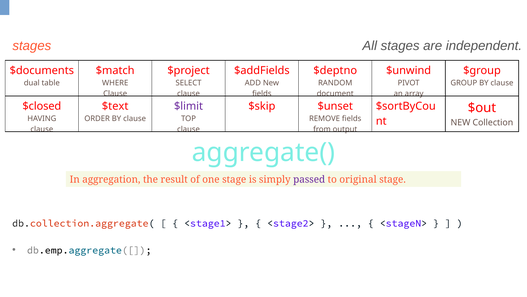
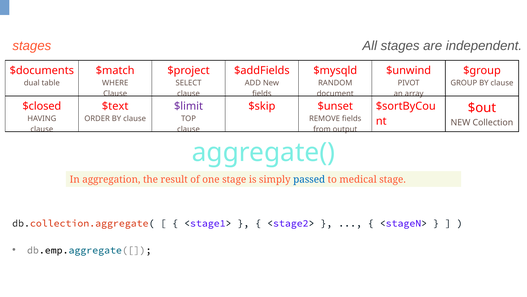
$deptno: $deptno -> $mysqld
passed colour: purple -> blue
original: original -> medical
